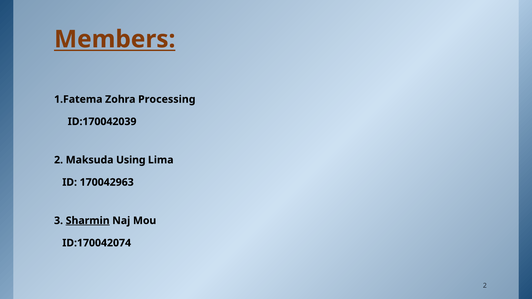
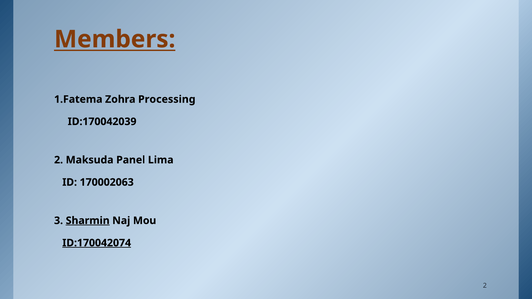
Using: Using -> Panel
170042963: 170042963 -> 170002063
ID:170042074 underline: none -> present
